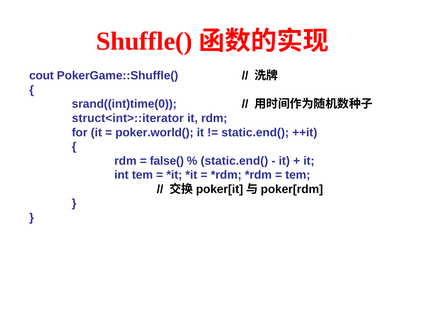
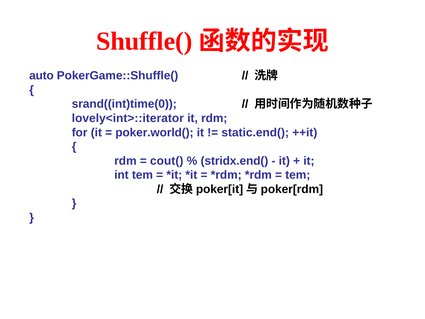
cout: cout -> auto
struct<int>::iterator: struct<int>::iterator -> lovely<int>::iterator
false(: false( -> cout(
static.end( at (234, 161): static.end( -> stridx.end(
